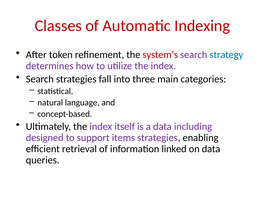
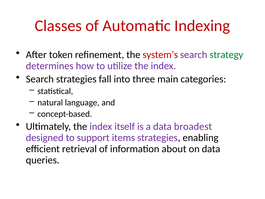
strategy colour: blue -> green
including: including -> broadest
linked: linked -> about
